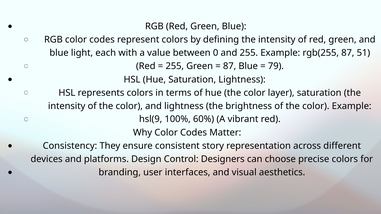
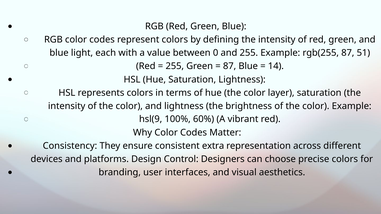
79: 79 -> 14
story: story -> extra
